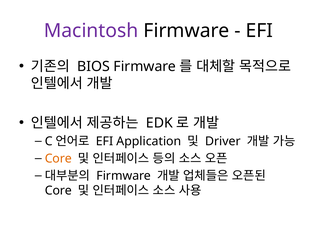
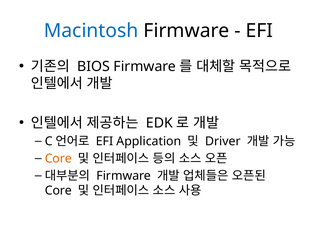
Macintosh colour: purple -> blue
